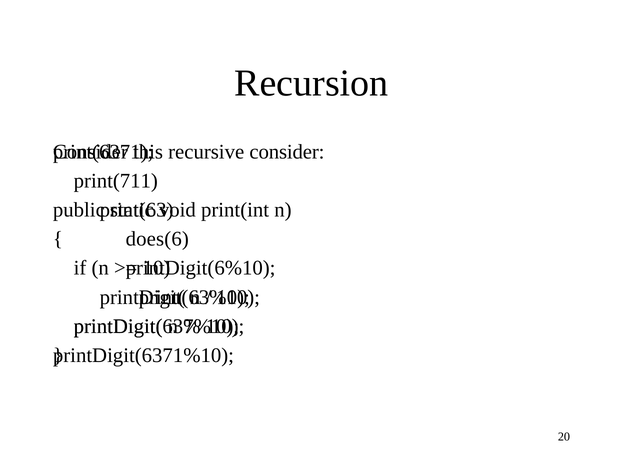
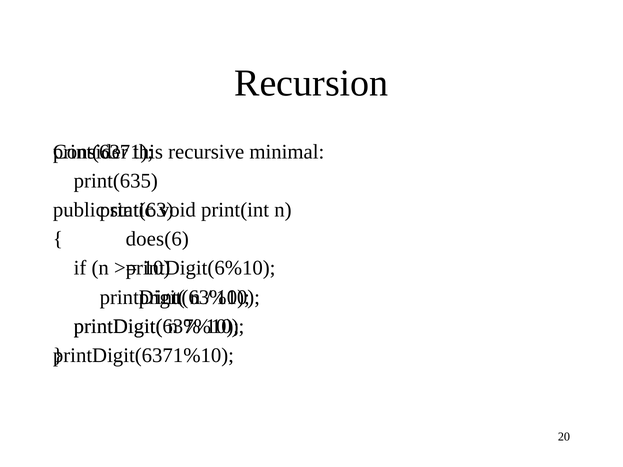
recursive consider: consider -> minimal
print(711: print(711 -> print(635
